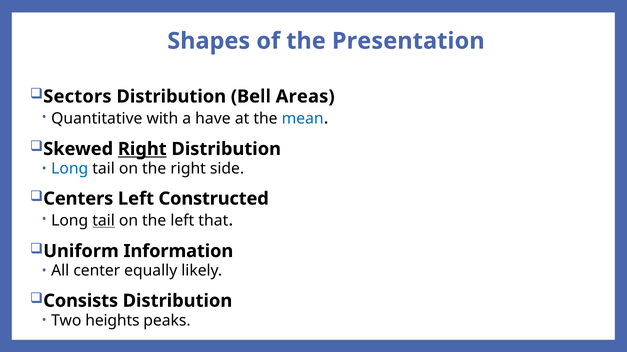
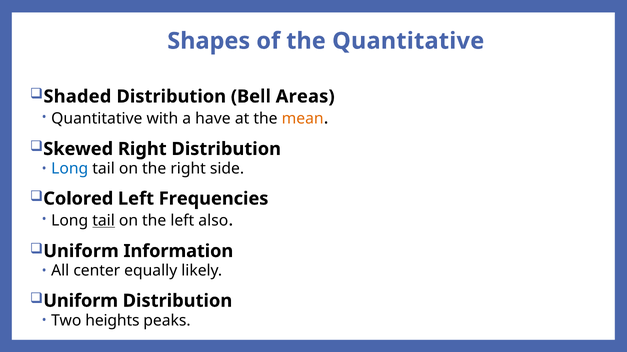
the Presentation: Presentation -> Quantitative
Sectors: Sectors -> Shaded
mean colour: blue -> orange
Right at (142, 149) underline: present -> none
Centers: Centers -> Colored
Constructed: Constructed -> Frequencies
that: that -> also
Consists at (81, 301): Consists -> Uniform
